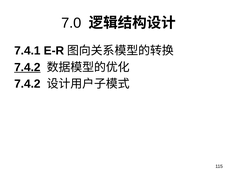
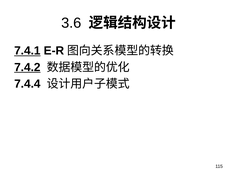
7.0: 7.0 -> 3.6
7.4.1 underline: none -> present
7.4.2 at (27, 84): 7.4.2 -> 7.4.4
